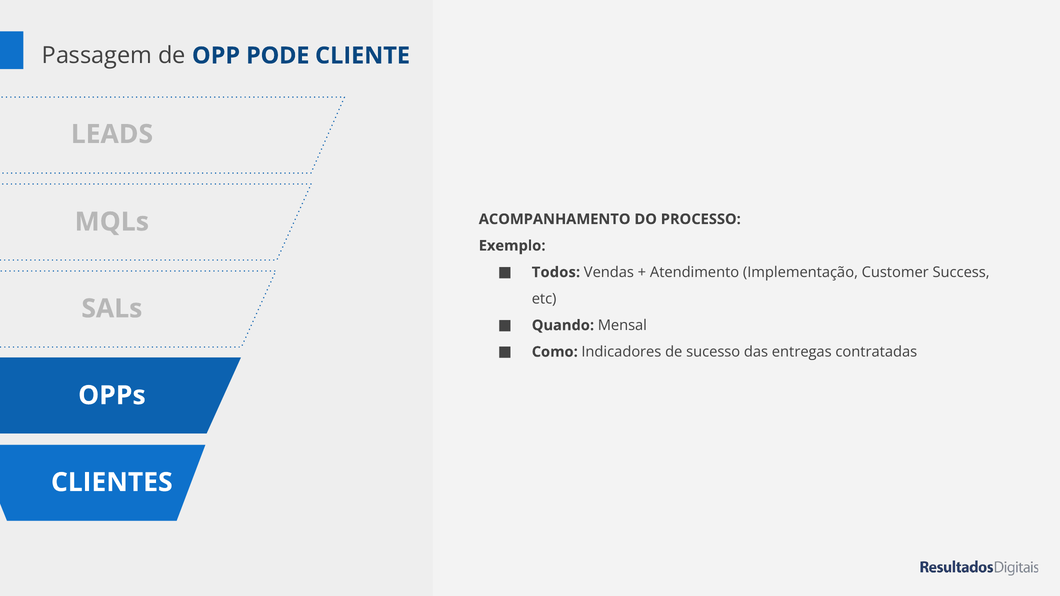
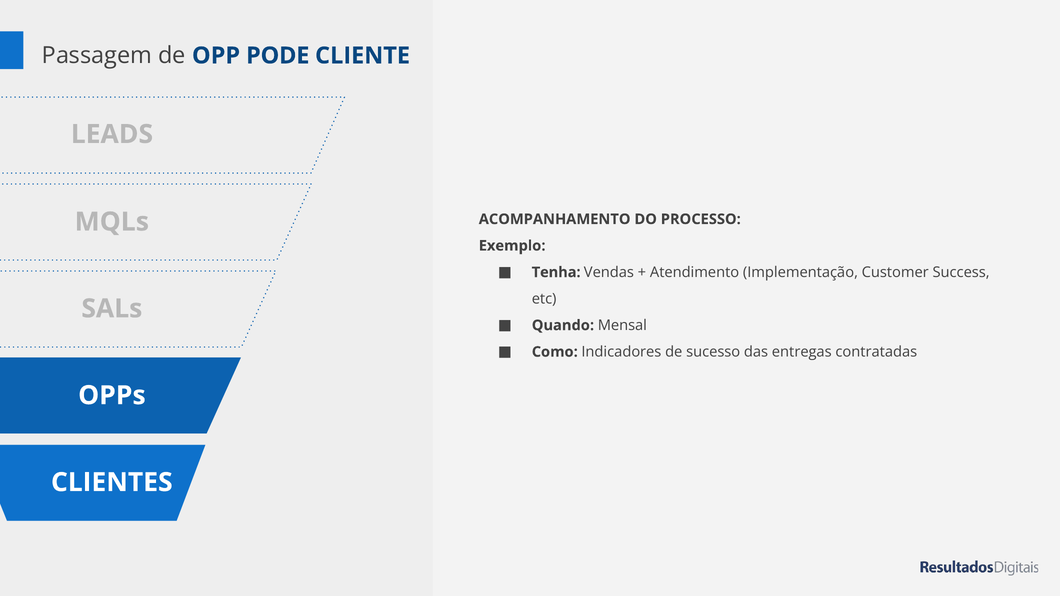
Todos: Todos -> Tenha
